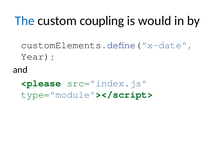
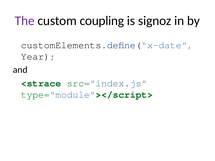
The colour: blue -> purple
would: would -> signoz
<please: <please -> <strace
